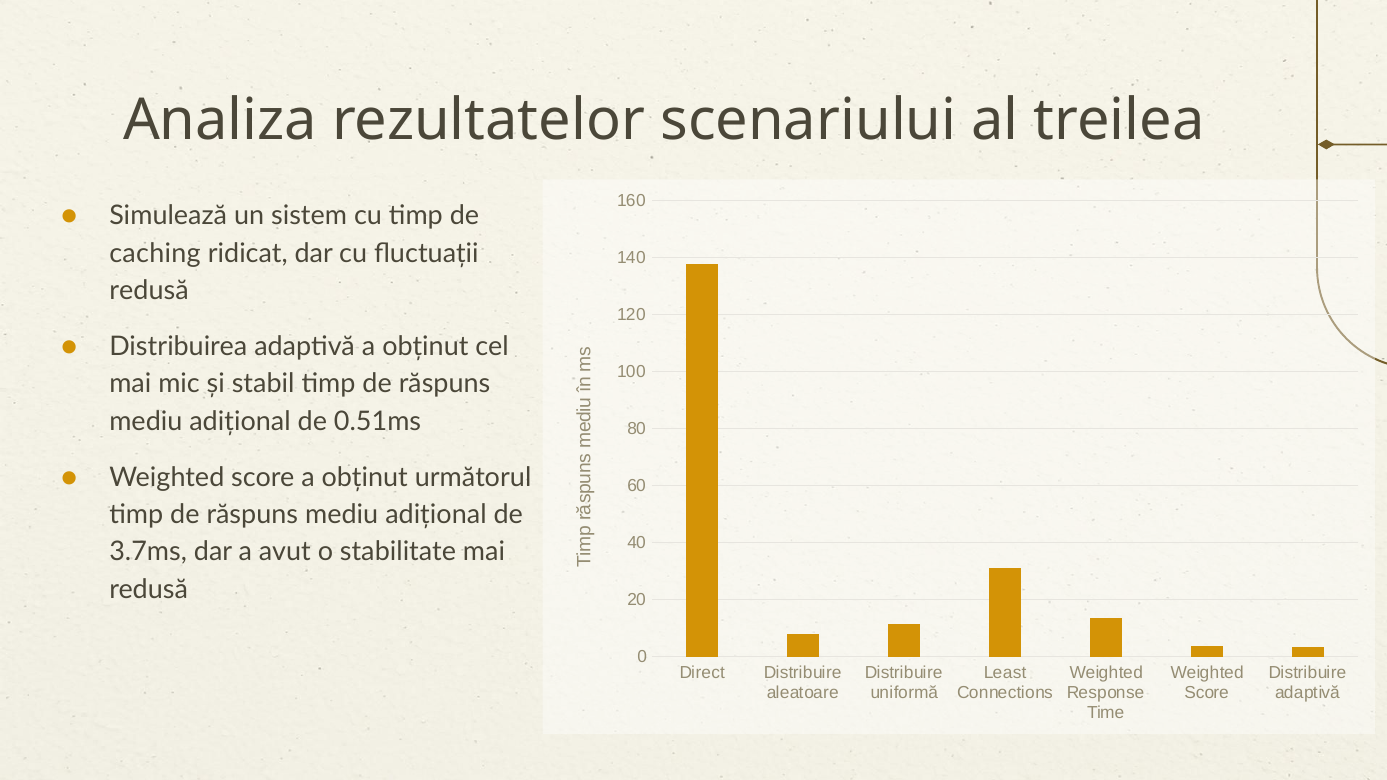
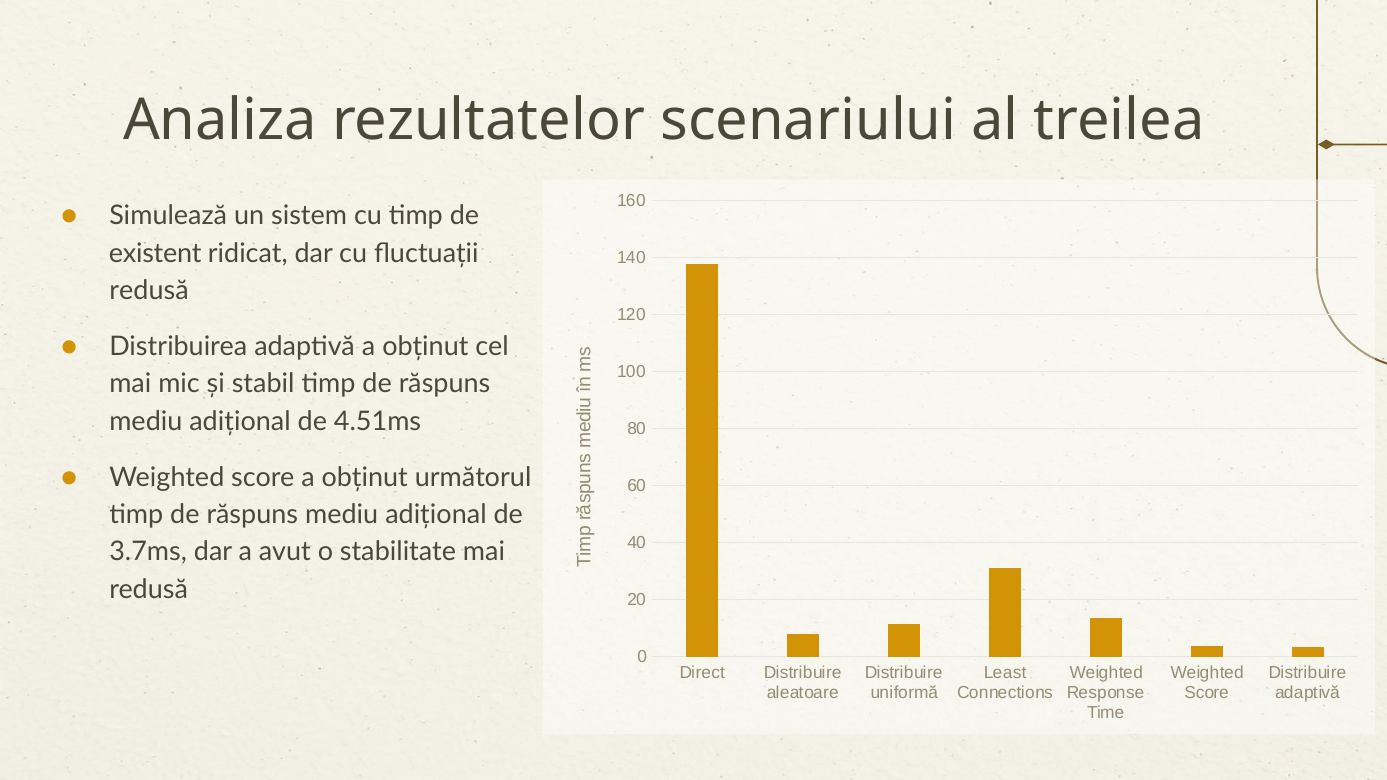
caching: caching -> existent
0.51ms: 0.51ms -> 4.51ms
